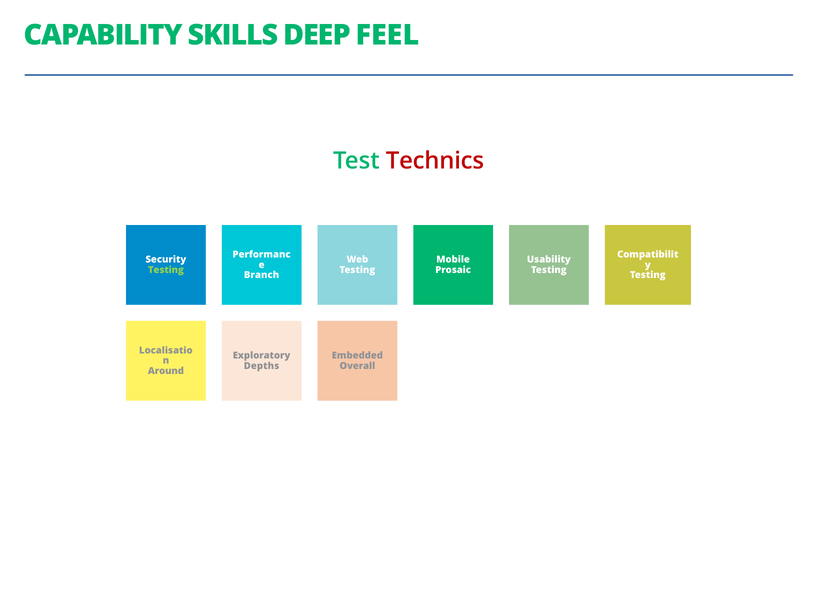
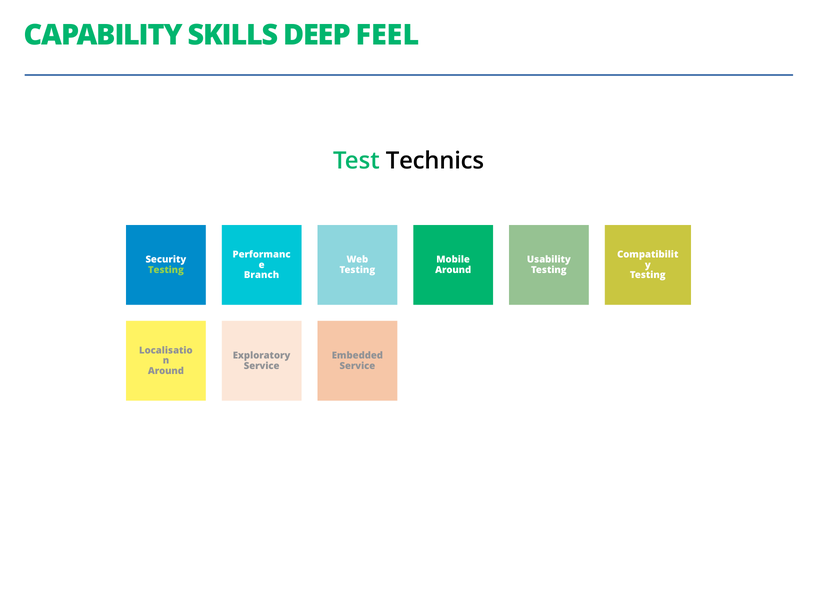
Technics colour: red -> black
Prosaic at (453, 270): Prosaic -> Around
Depths at (262, 366): Depths -> Service
Overall at (357, 366): Overall -> Service
